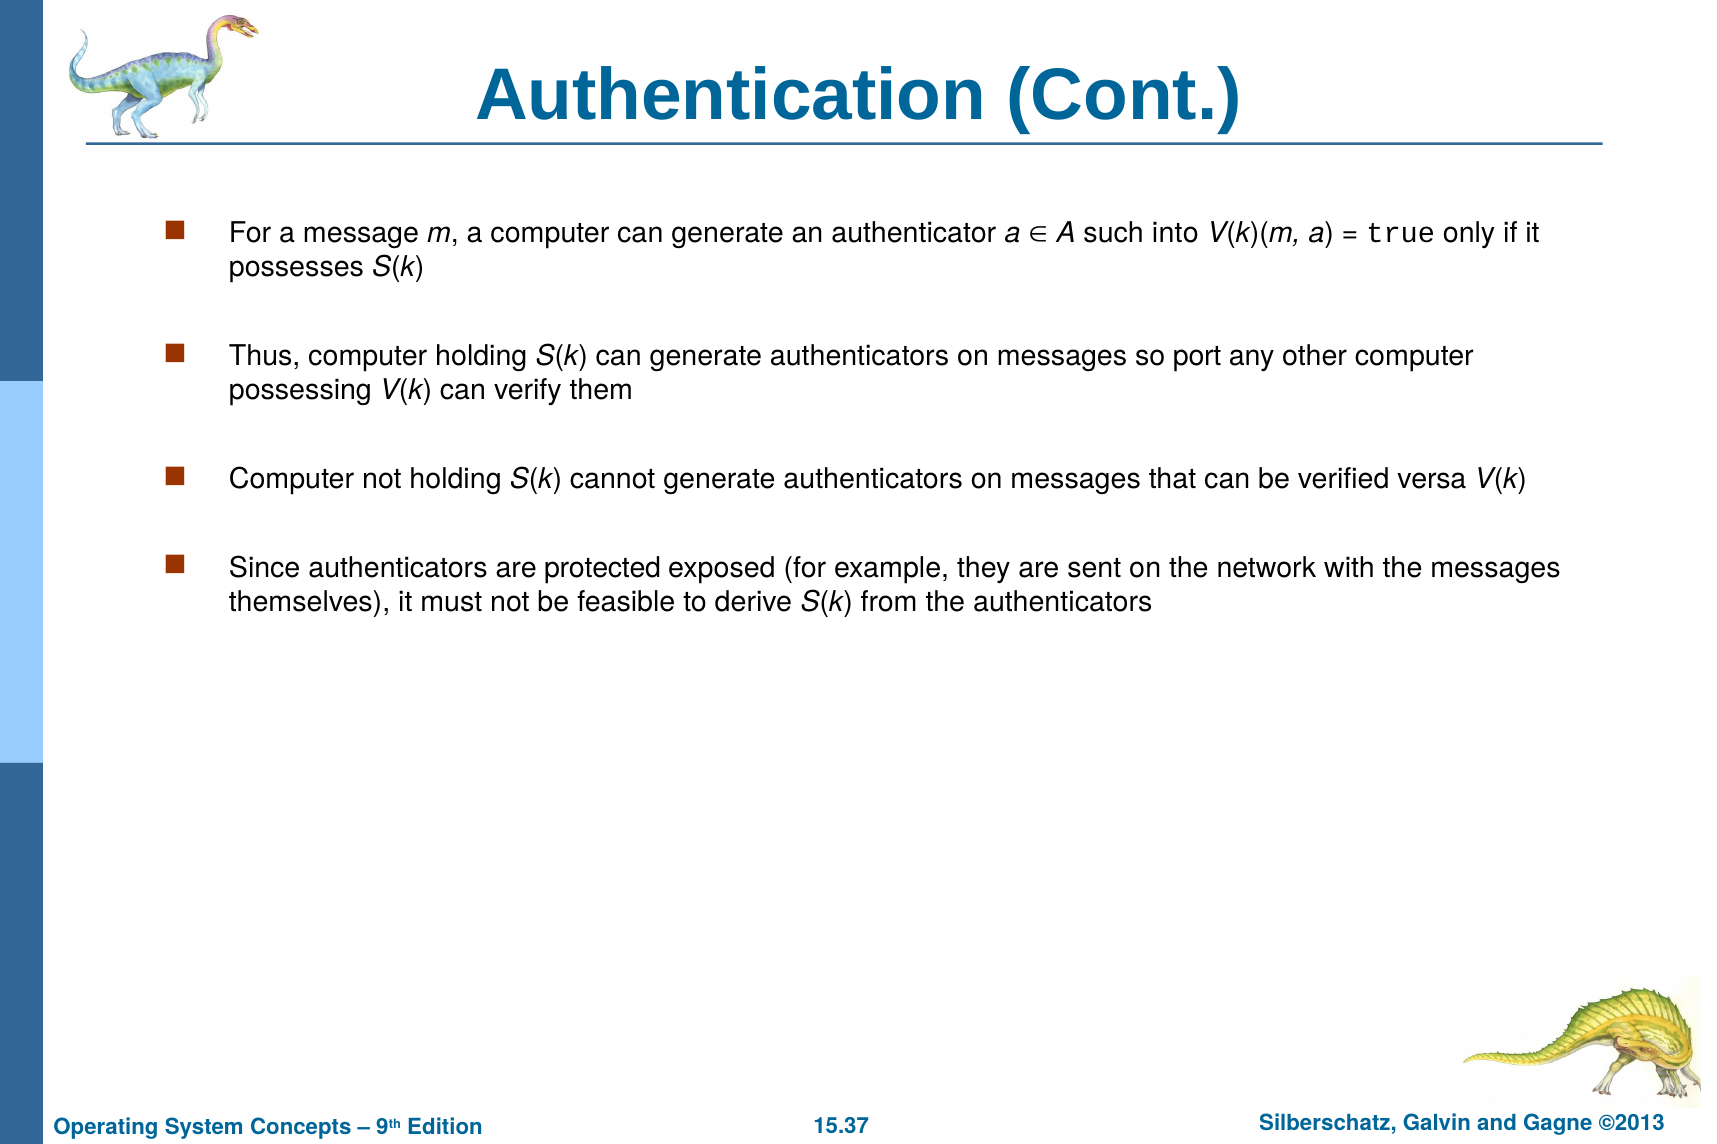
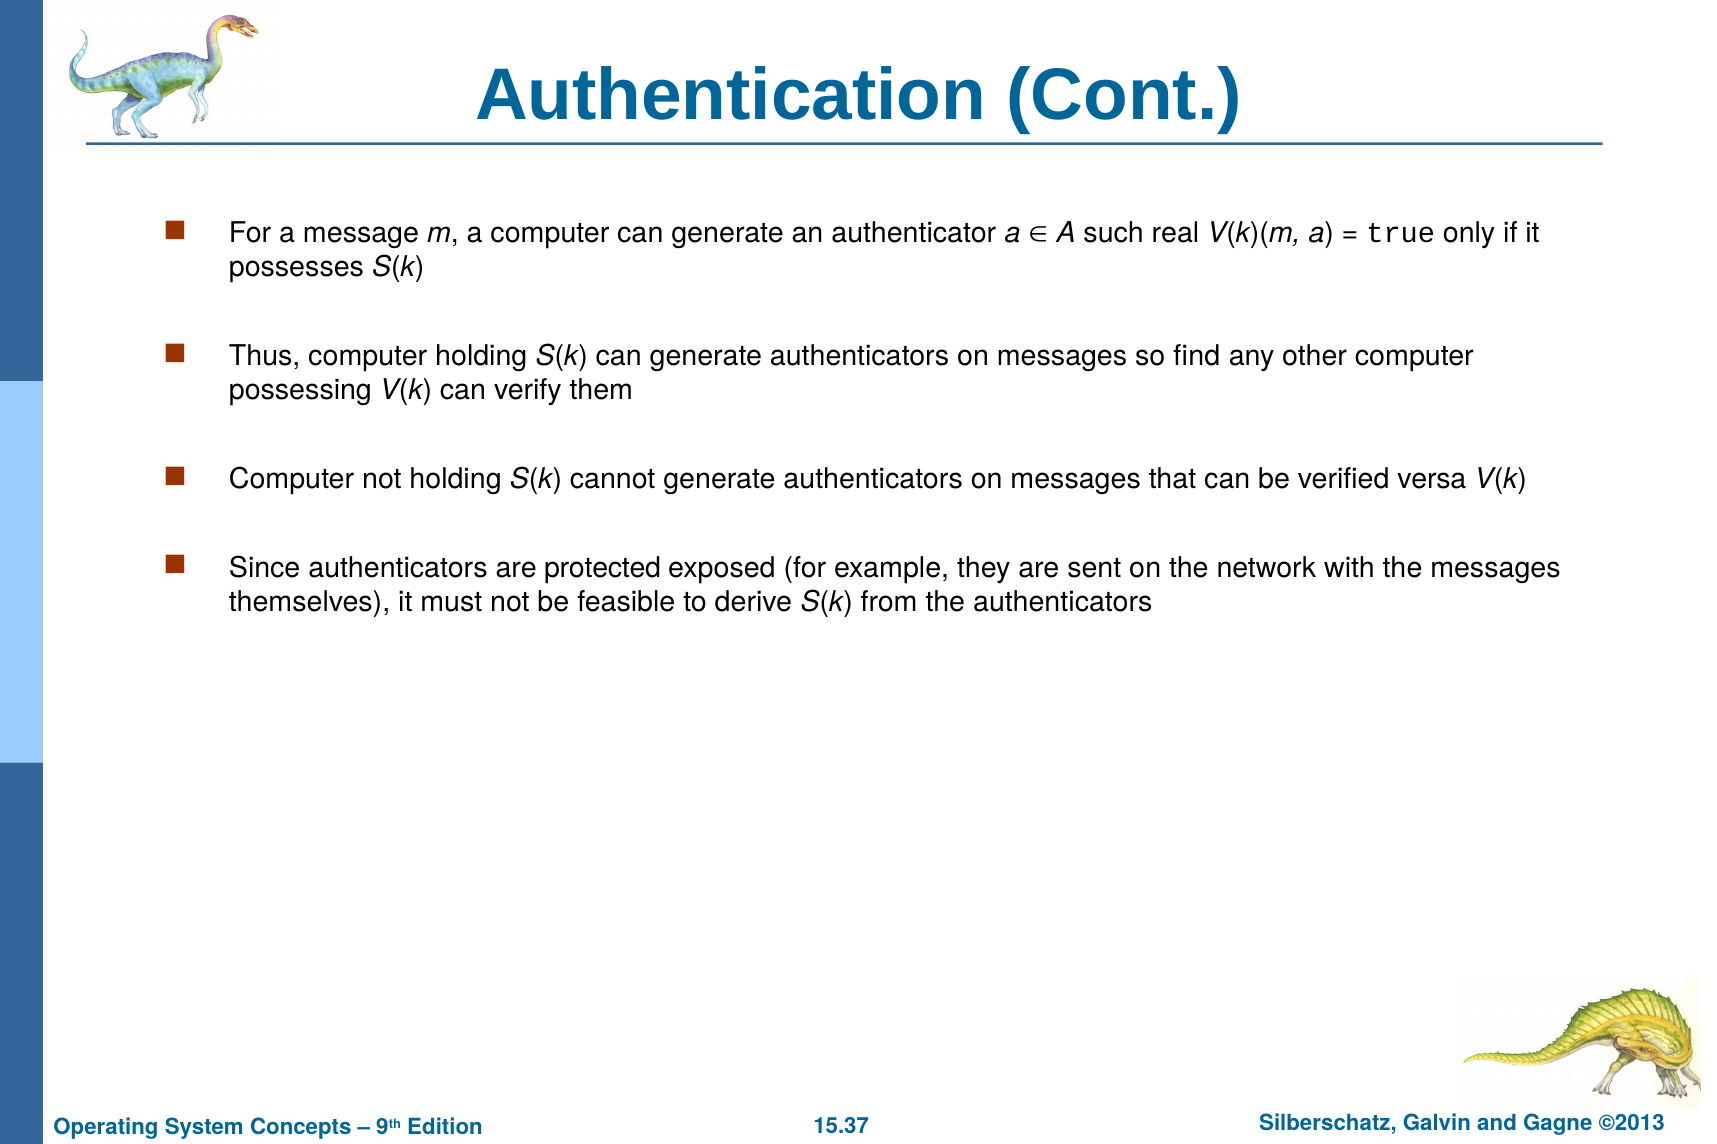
into: into -> real
port: port -> find
